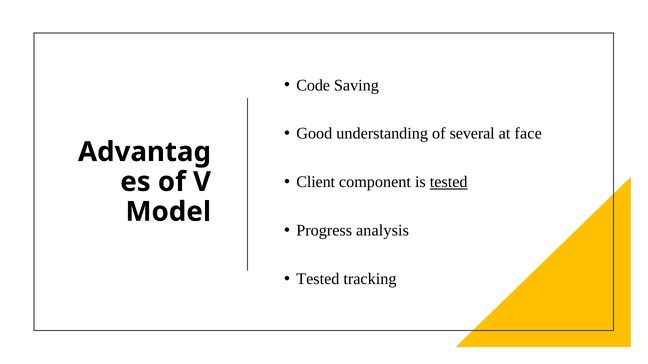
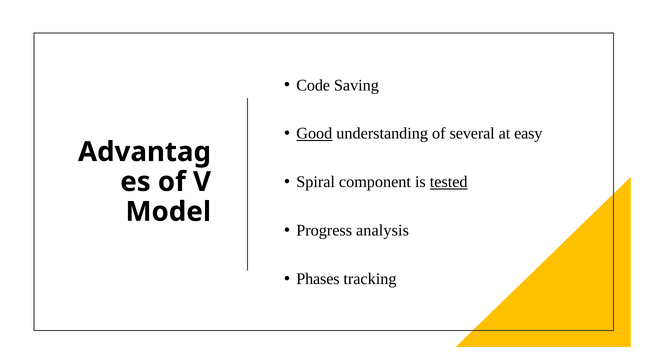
Good underline: none -> present
face: face -> easy
Client: Client -> Spiral
Tested at (318, 279): Tested -> Phases
